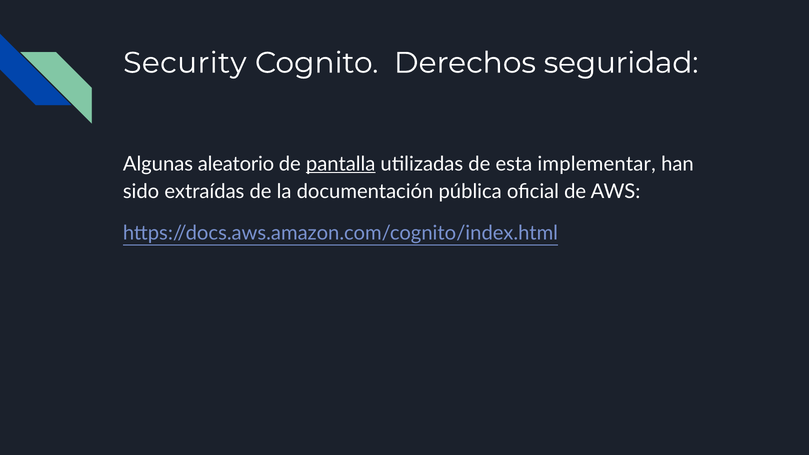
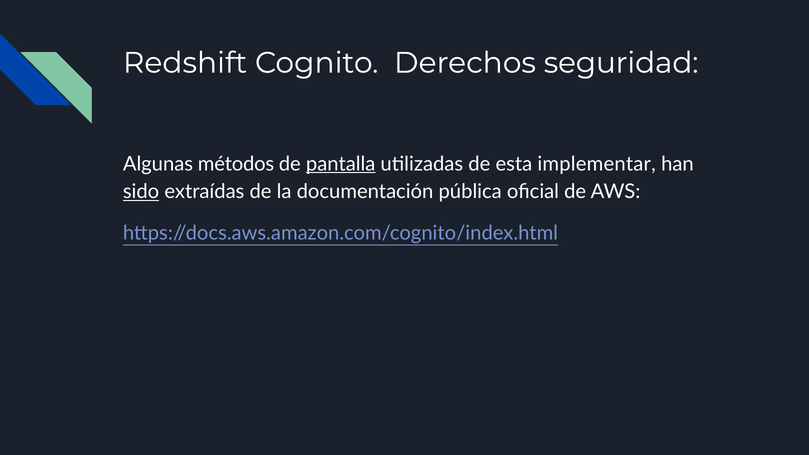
Security: Security -> Redshift
aleatorio: aleatorio -> métodos
sido underline: none -> present
